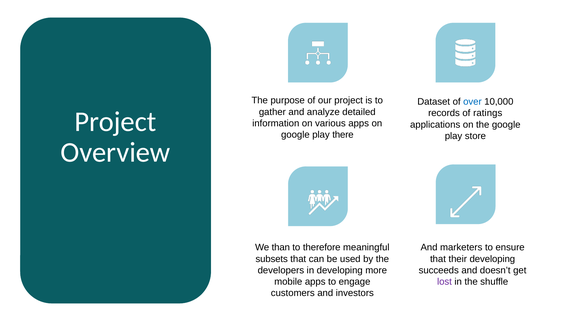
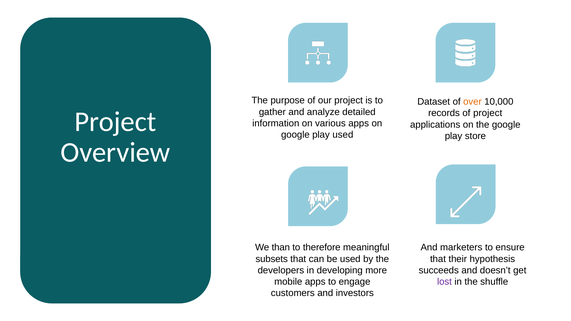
over colour: blue -> orange
of ratings: ratings -> project
play there: there -> used
their developing: developing -> hypothesis
